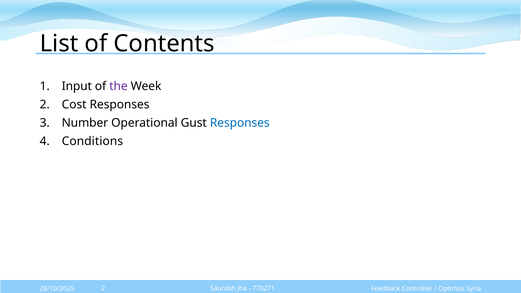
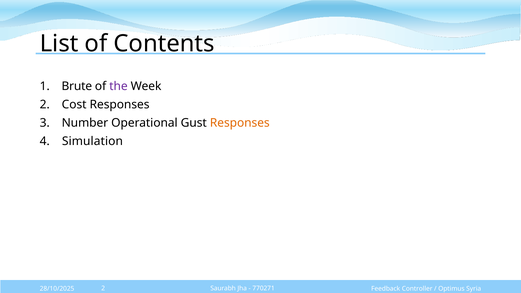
Input: Input -> Brute
Responses at (240, 123) colour: blue -> orange
Conditions: Conditions -> Simulation
